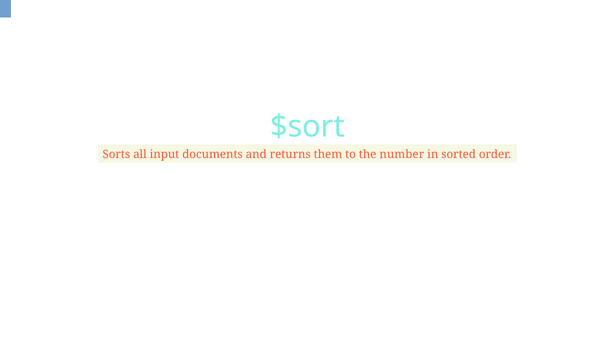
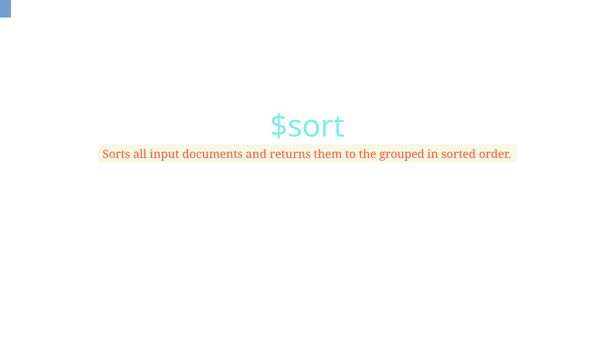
number: number -> grouped
